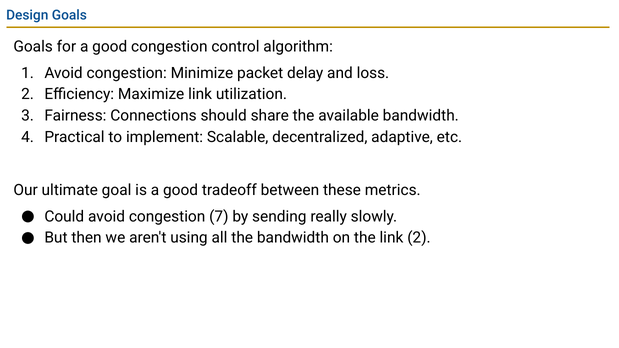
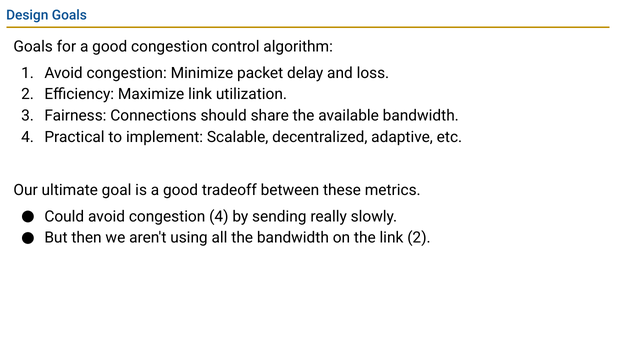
congestion 7: 7 -> 4
